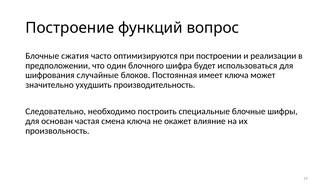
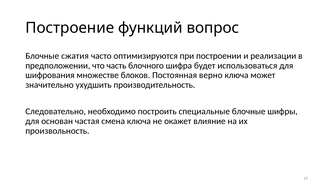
один: один -> часть
случайные: случайные -> множестве
имеет: имеет -> верно
